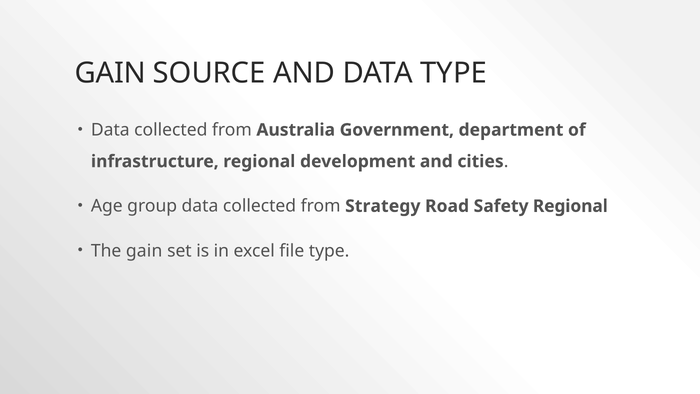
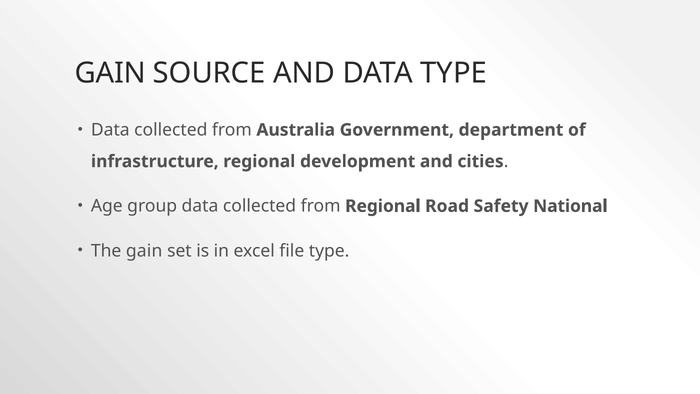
from Strategy: Strategy -> Regional
Safety Regional: Regional -> National
